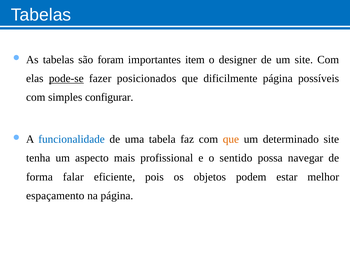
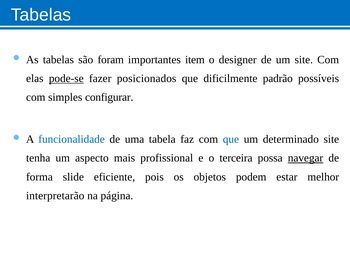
dificilmente página: página -> padrão
que at (231, 140) colour: orange -> blue
sentido: sentido -> terceira
navegar underline: none -> present
falar: falar -> slide
espaçamento: espaçamento -> interpretarão
